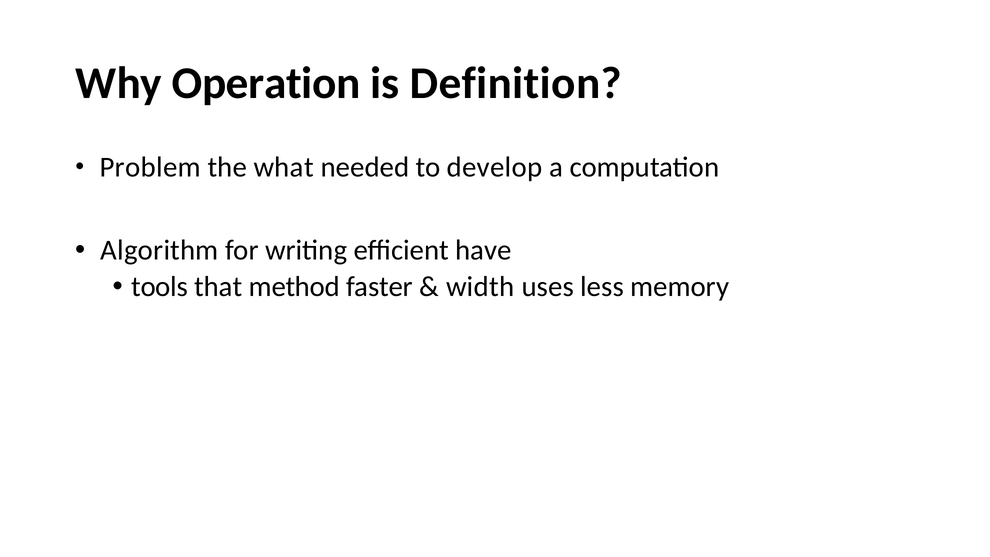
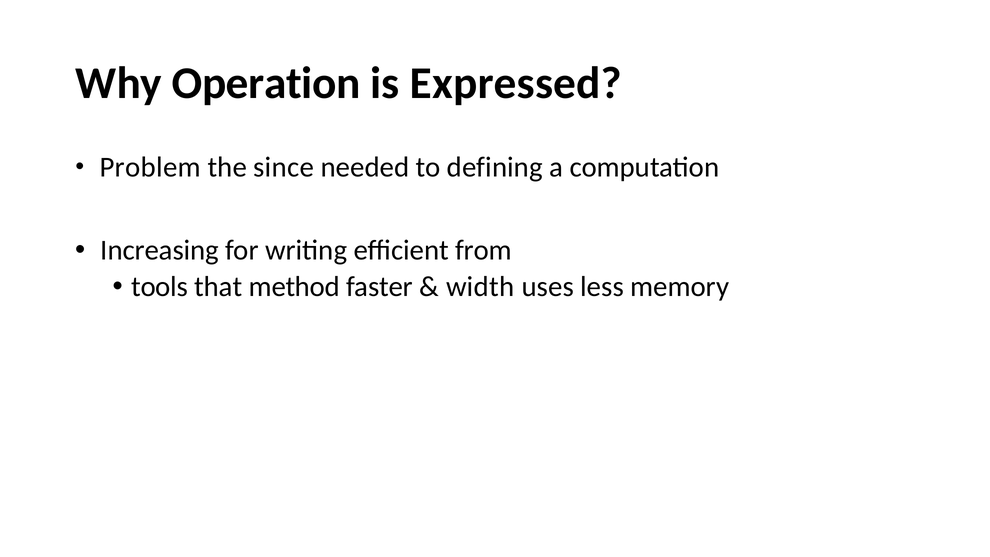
Definition: Definition -> Expressed
what: what -> since
develop: develop -> defining
Algorithm: Algorithm -> Increasing
have: have -> from
